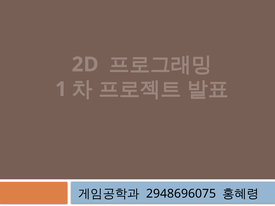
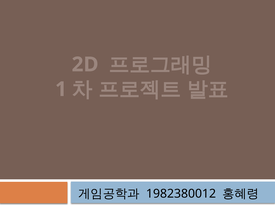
2948696075: 2948696075 -> 1982380012
